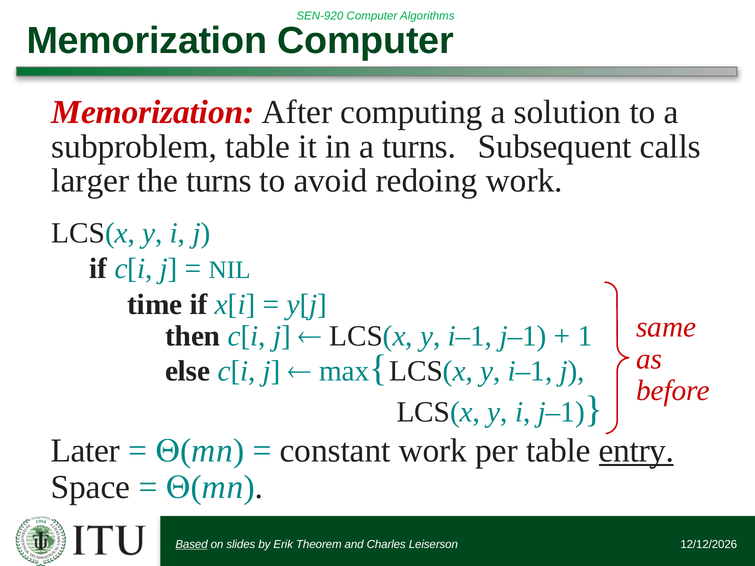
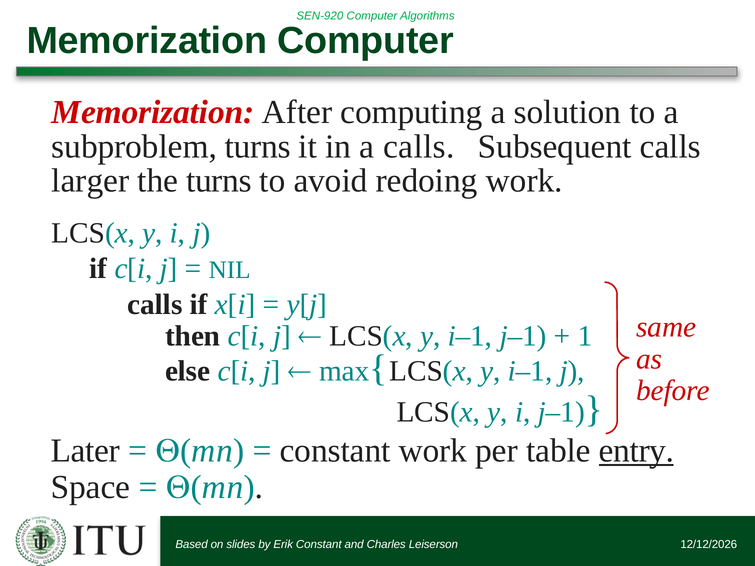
subproblem table: table -> turns
a turns: turns -> calls
time at (155, 305): time -> calls
Based underline: present -> none
Erik Theorem: Theorem -> Constant
